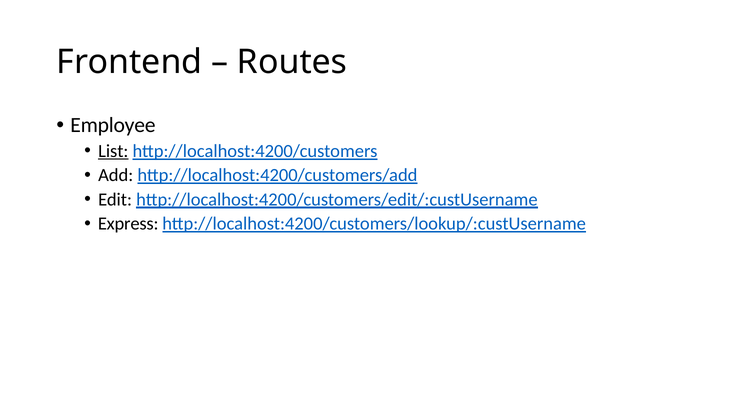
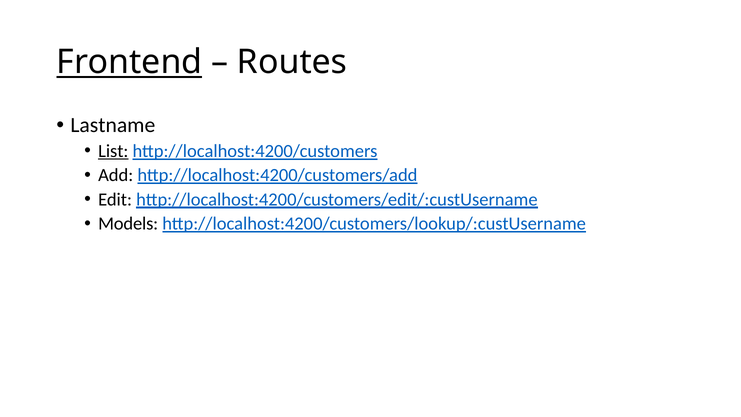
Frontend underline: none -> present
Employee: Employee -> Lastname
Express: Express -> Models
